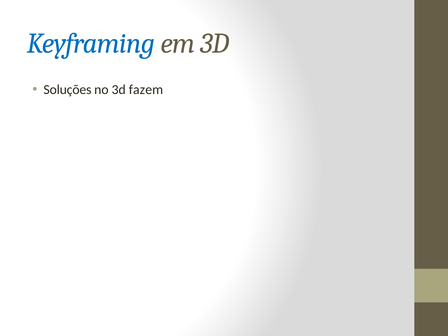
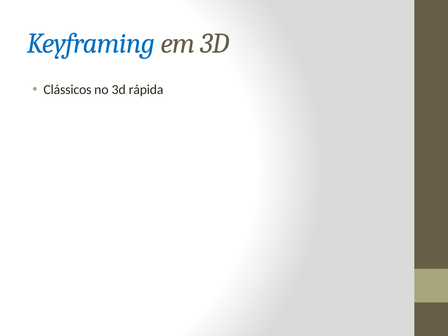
Soluções: Soluções -> Clássicos
fazem: fazem -> rápida
